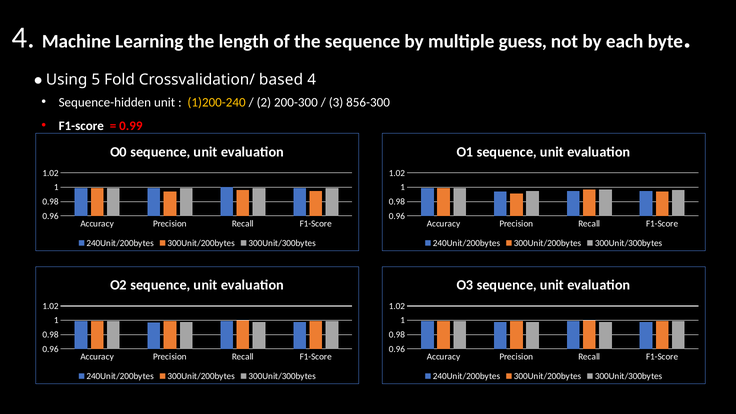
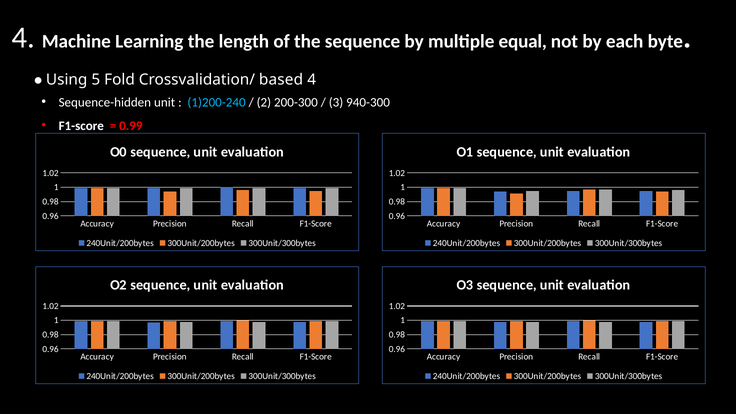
guess: guess -> equal
1)200-240 colour: yellow -> light blue
856-300: 856-300 -> 940-300
